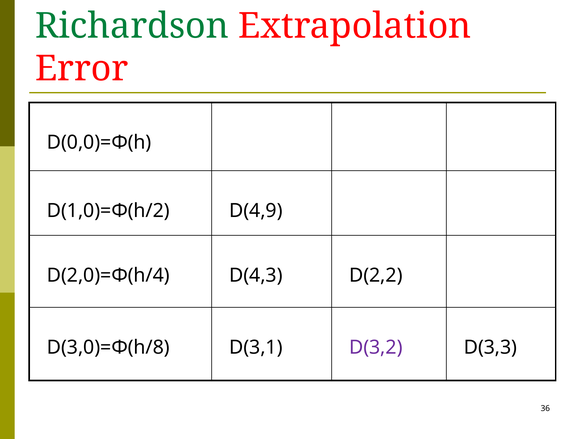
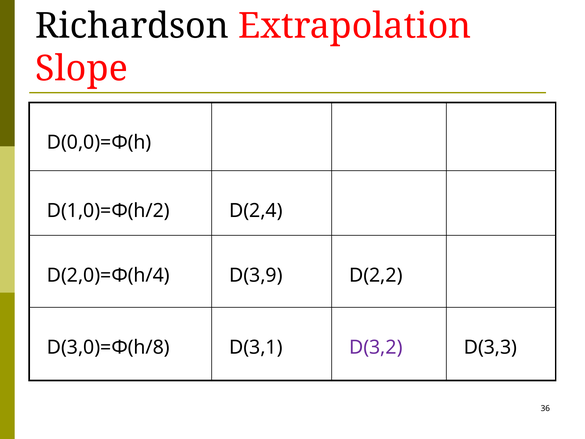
Richardson colour: green -> black
Error: Error -> Slope
D(4,9: D(4,9 -> D(2,4
D(4,3: D(4,3 -> D(3,9
